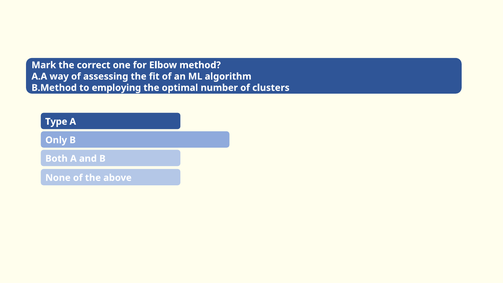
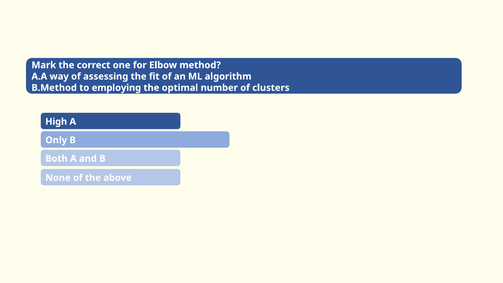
Type: Type -> High
